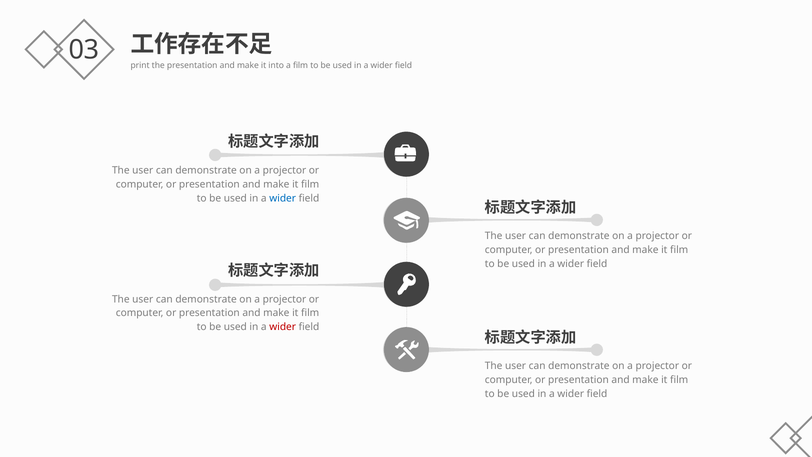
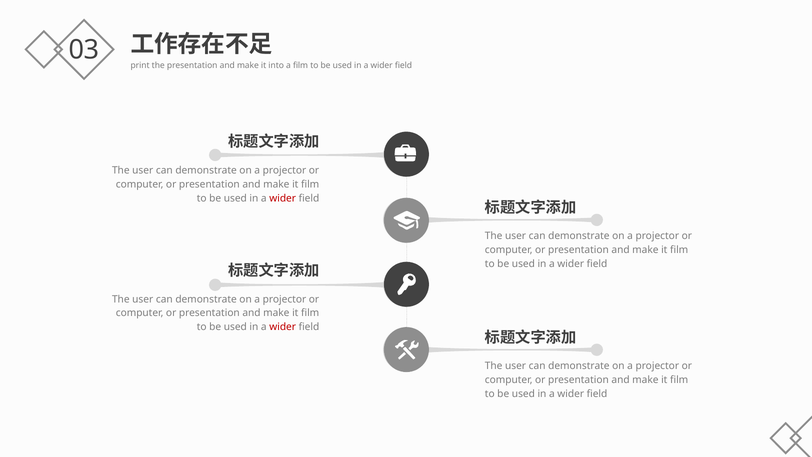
wider at (283, 198) colour: blue -> red
